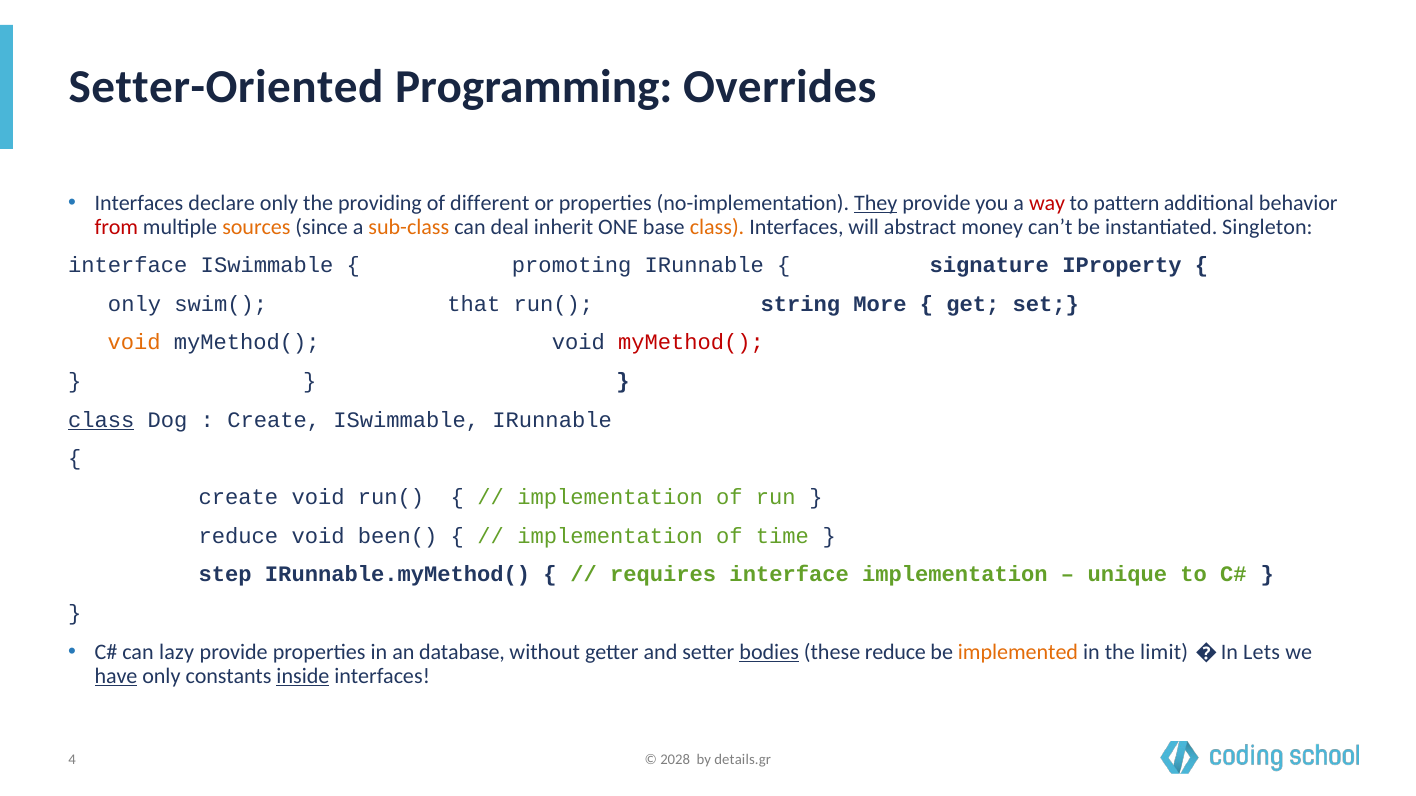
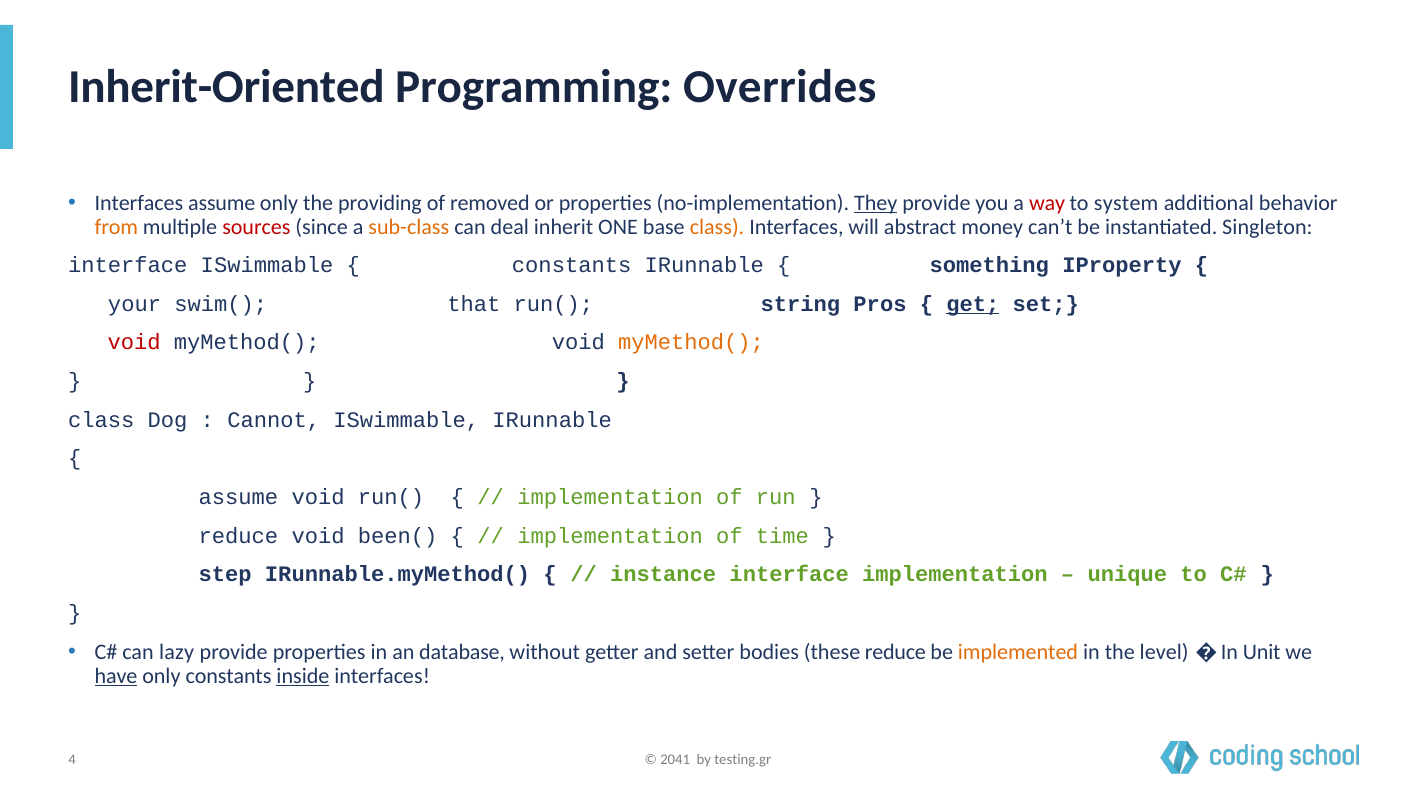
Setter-Oriented: Setter-Oriented -> Inherit-Oriented
Interfaces declare: declare -> assume
different: different -> removed
pattern: pattern -> system
from colour: red -> orange
sources colour: orange -> red
promoting at (572, 266): promoting -> constants
signature: signature -> something
only at (135, 304): only -> your
More: More -> Pros
get underline: none -> present
void at (134, 343) colour: orange -> red
myMethod( at (691, 343) colour: red -> orange
class at (101, 420) underline: present -> none
Create at (274, 420): Create -> Cannot
create at (238, 498): create -> assume
requires: requires -> instance
bodies underline: present -> none
limit: limit -> level
Lets: Lets -> Unit
2028: 2028 -> 2041
details.gr: details.gr -> testing.gr
